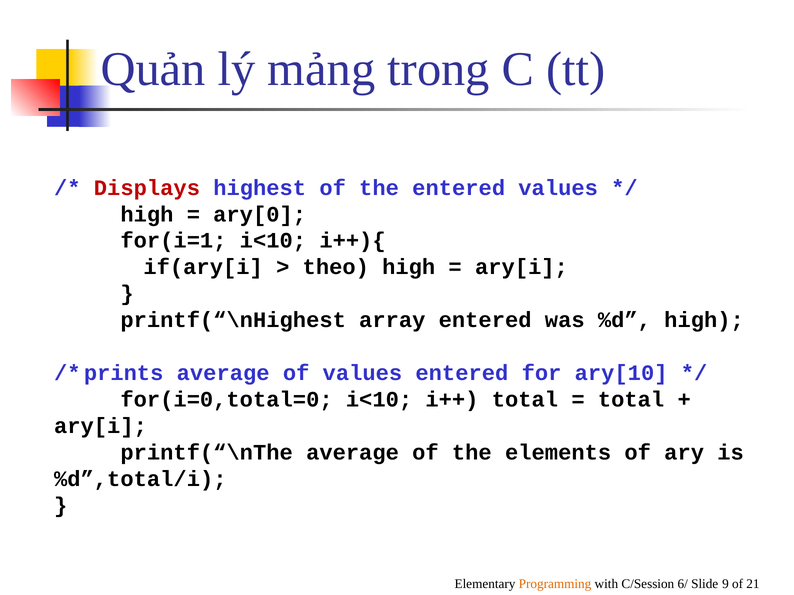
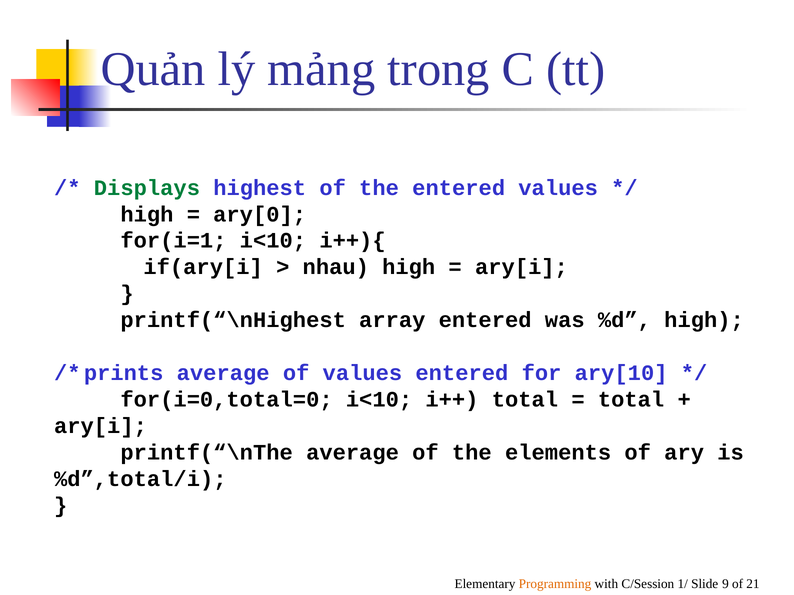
Displays colour: red -> green
theo: theo -> nhau
6/: 6/ -> 1/
